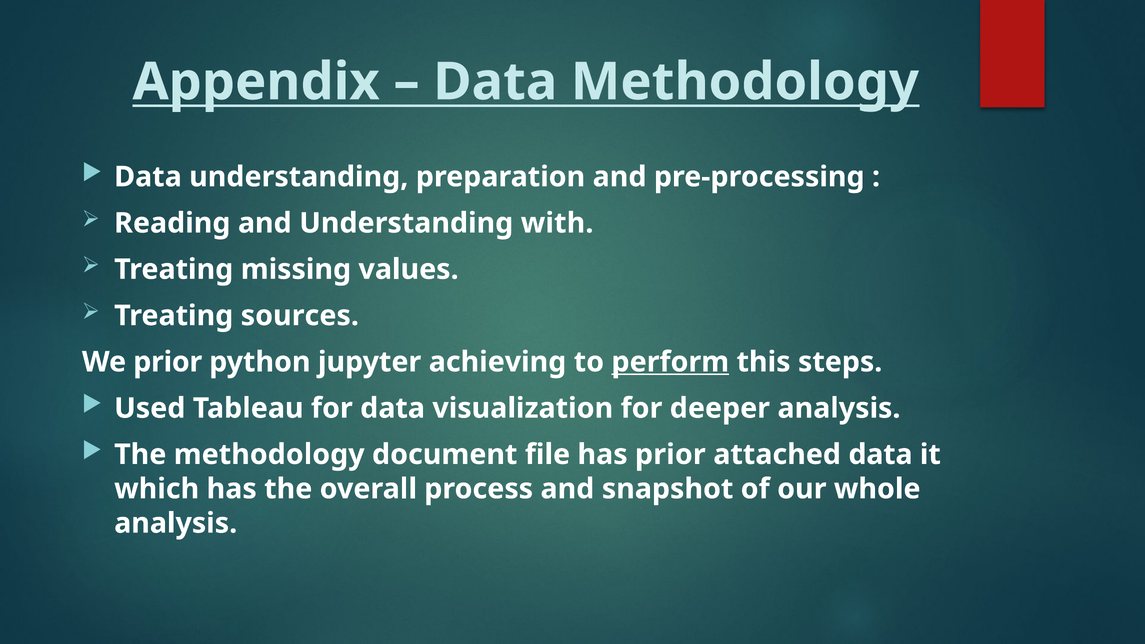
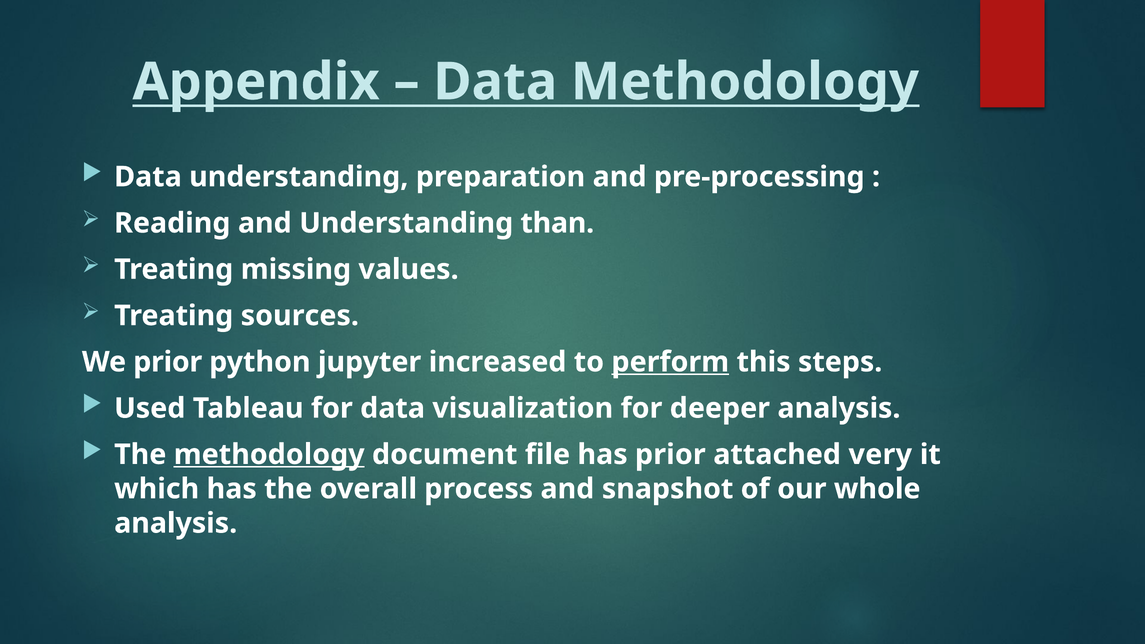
with: with -> than
achieving: achieving -> increased
methodology at (269, 455) underline: none -> present
attached data: data -> very
